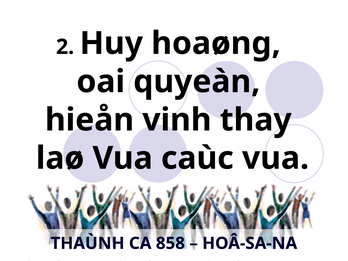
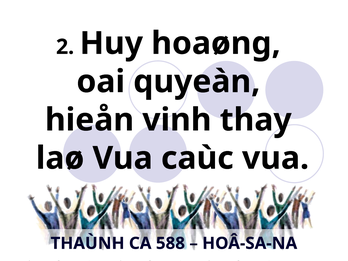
858: 858 -> 588
